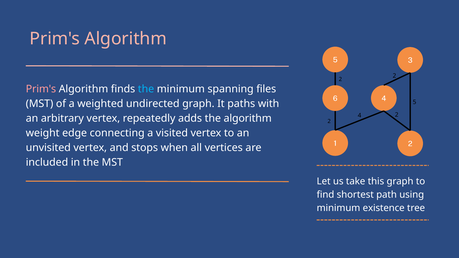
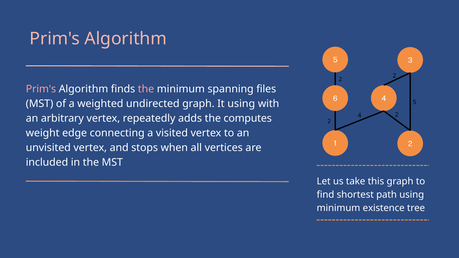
the at (146, 89) colour: light blue -> pink
It paths: paths -> using
the algorithm: algorithm -> computes
